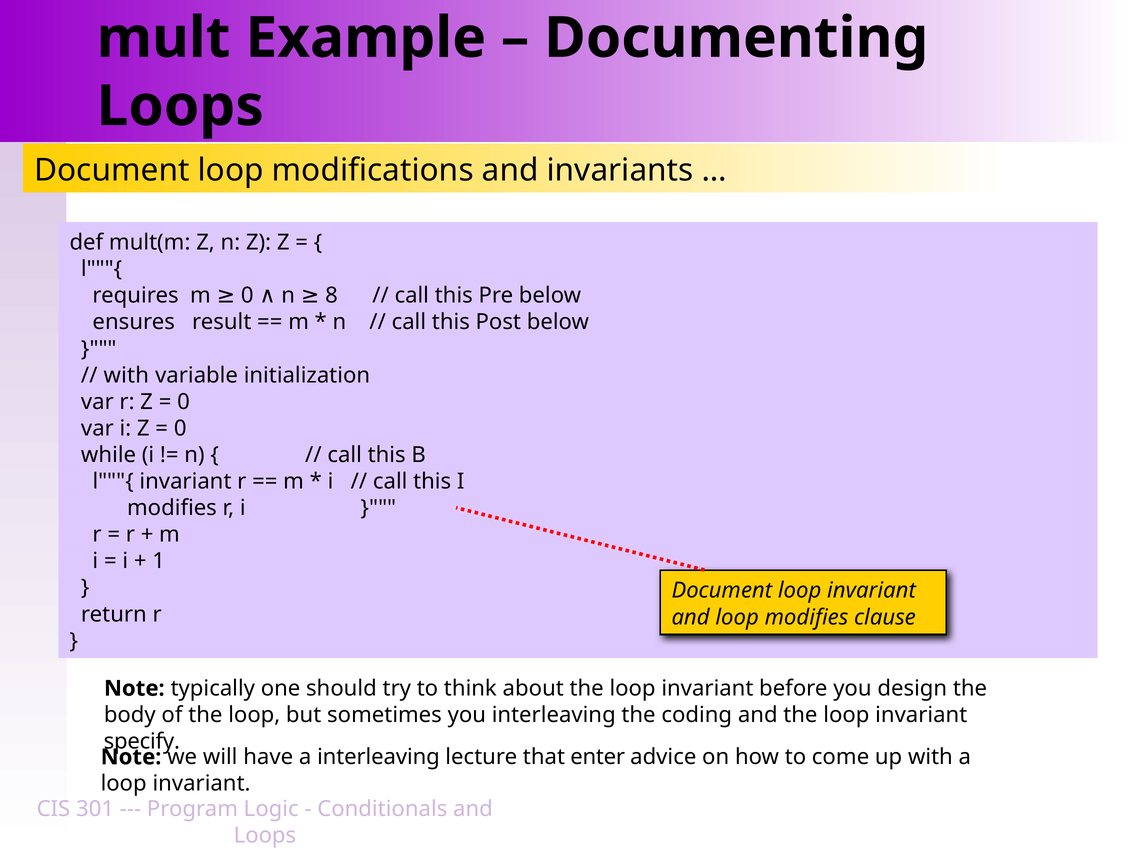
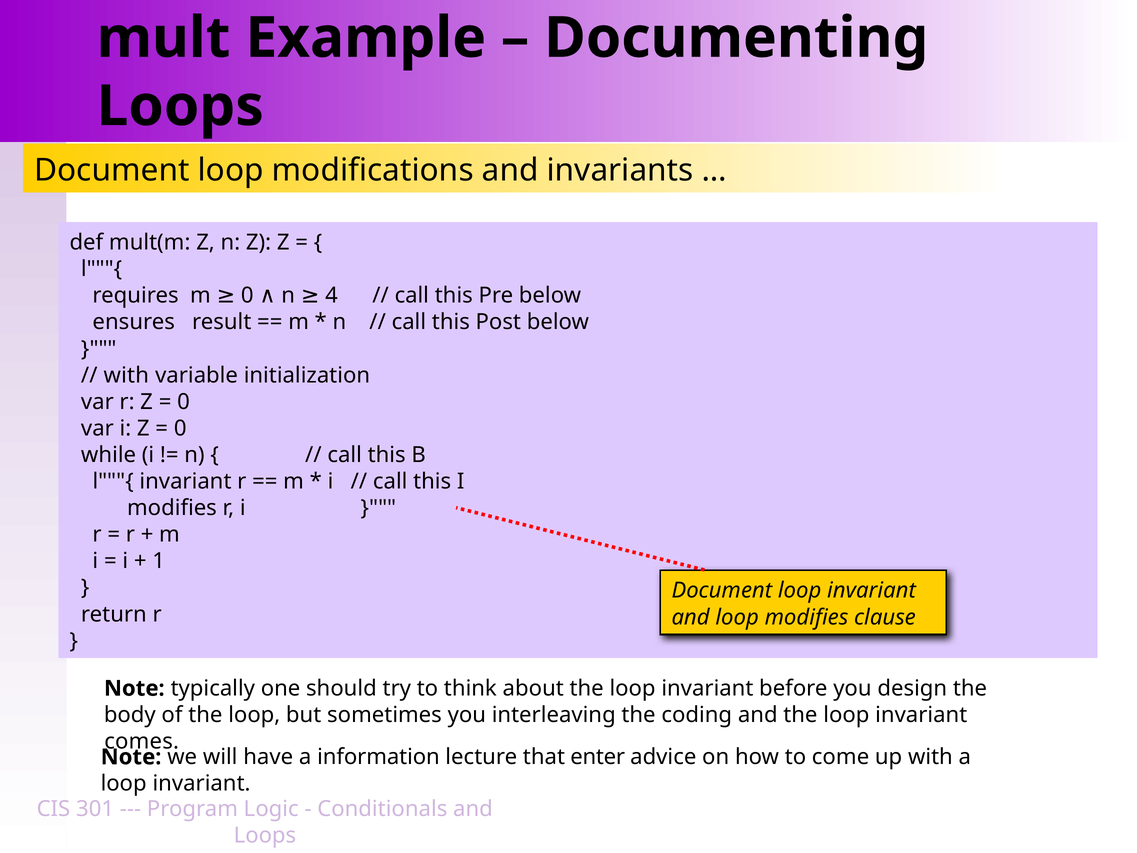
8: 8 -> 4
specify: specify -> comes
a interleaving: interleaving -> information
